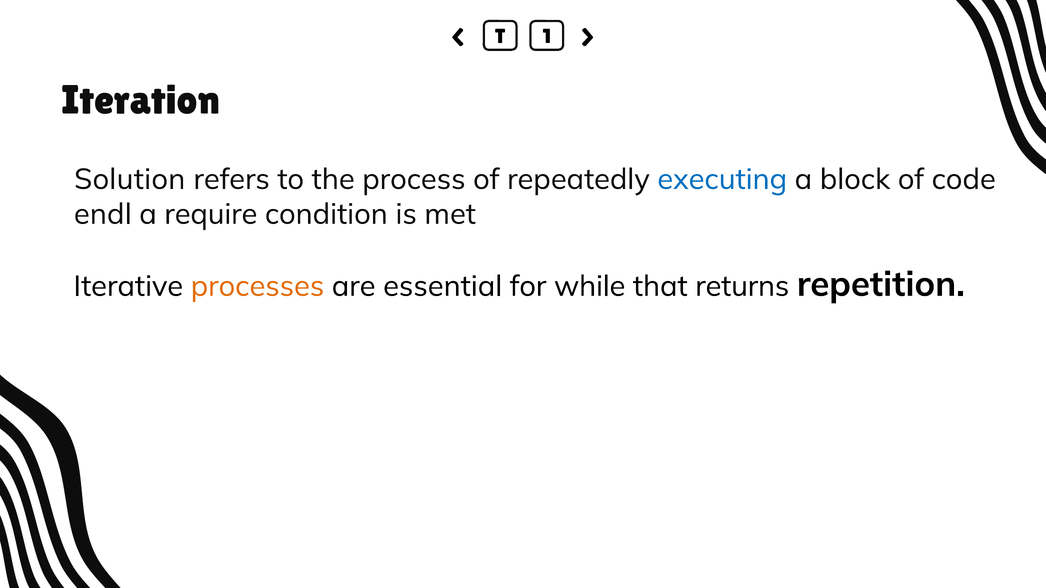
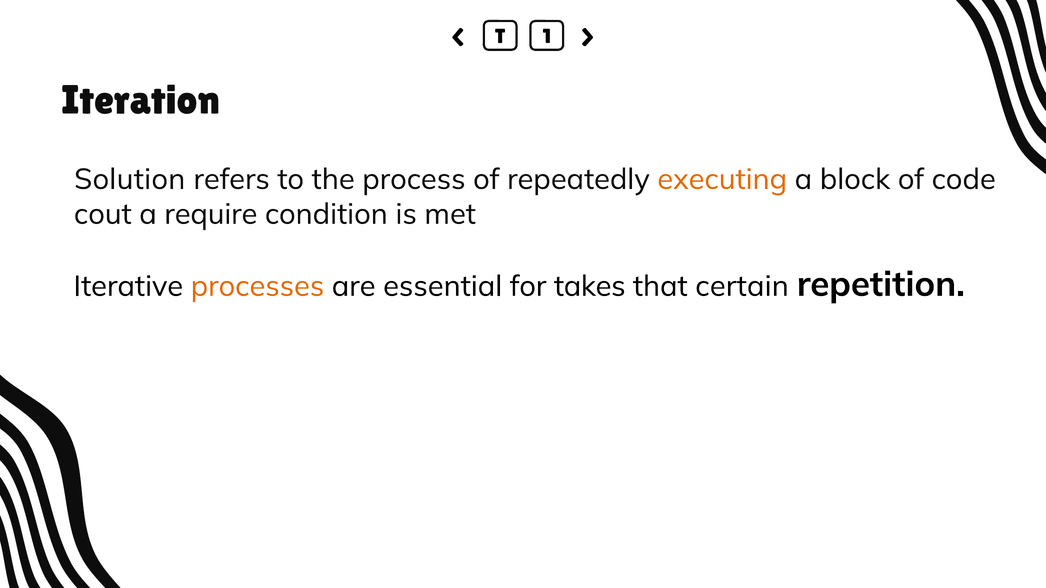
executing colour: blue -> orange
endl: endl -> cout
while: while -> takes
returns: returns -> certain
